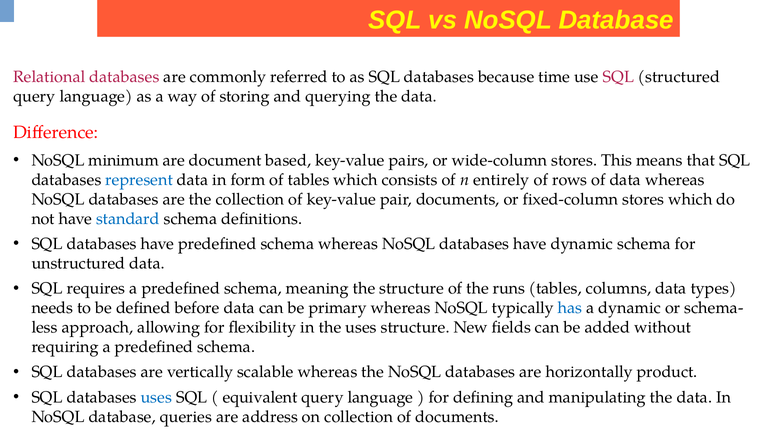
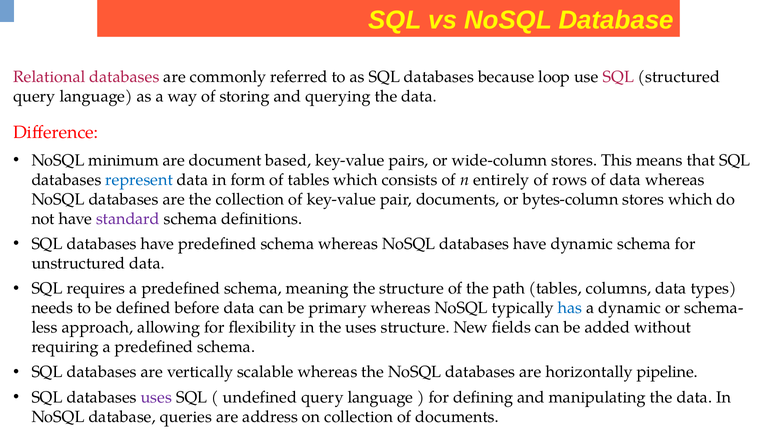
time: time -> loop
fixed-column: fixed-column -> bytes-column
standard colour: blue -> purple
runs: runs -> path
product: product -> pipeline
uses at (156, 397) colour: blue -> purple
equivalent: equivalent -> undefined
